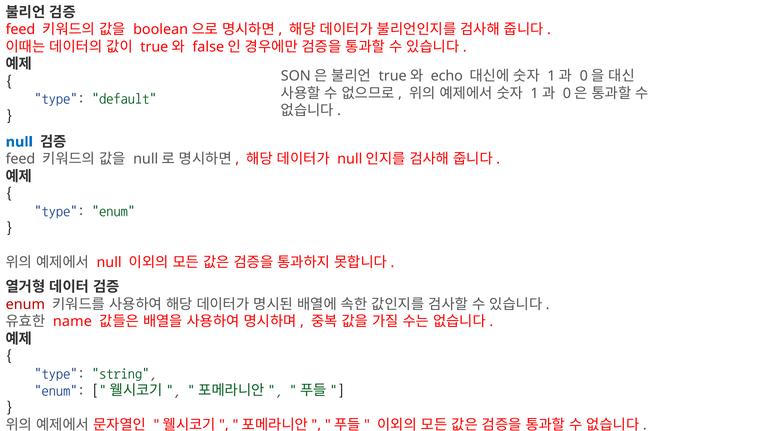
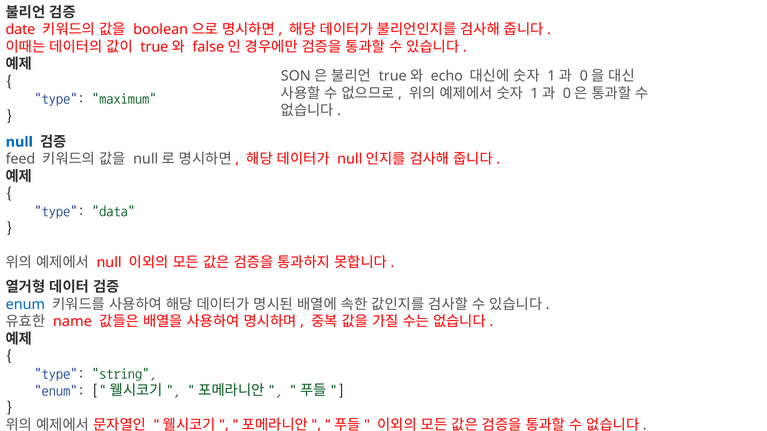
feed at (20, 30): feed -> date
default: default -> maximum
type enum: enum -> data
enum at (25, 305) colour: red -> blue
